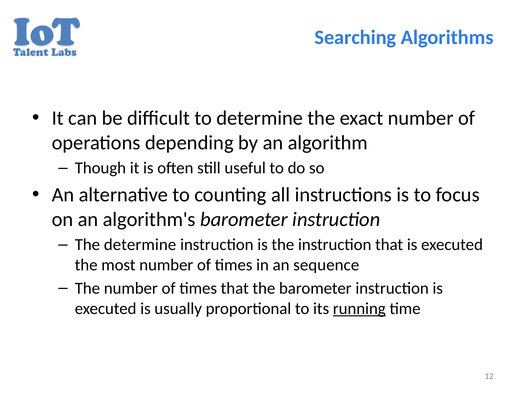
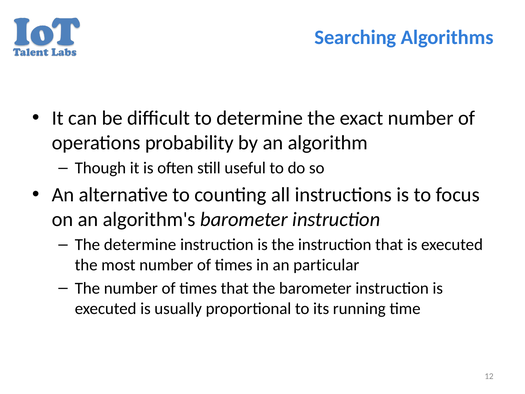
depending: depending -> probability
sequence: sequence -> particular
running underline: present -> none
